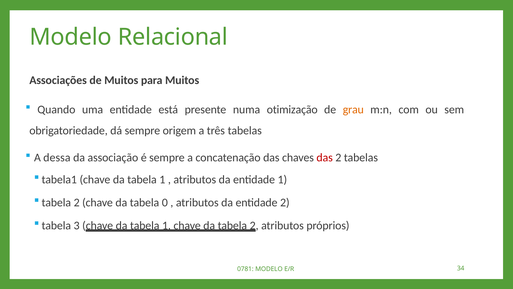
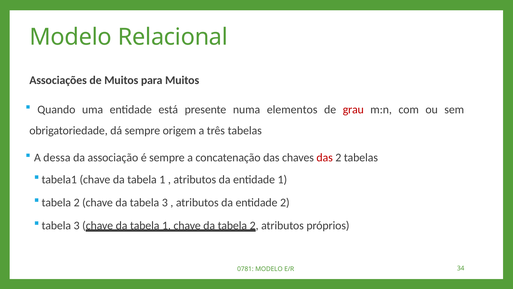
otimização: otimização -> elementos
grau colour: orange -> red
da tabela 0: 0 -> 3
